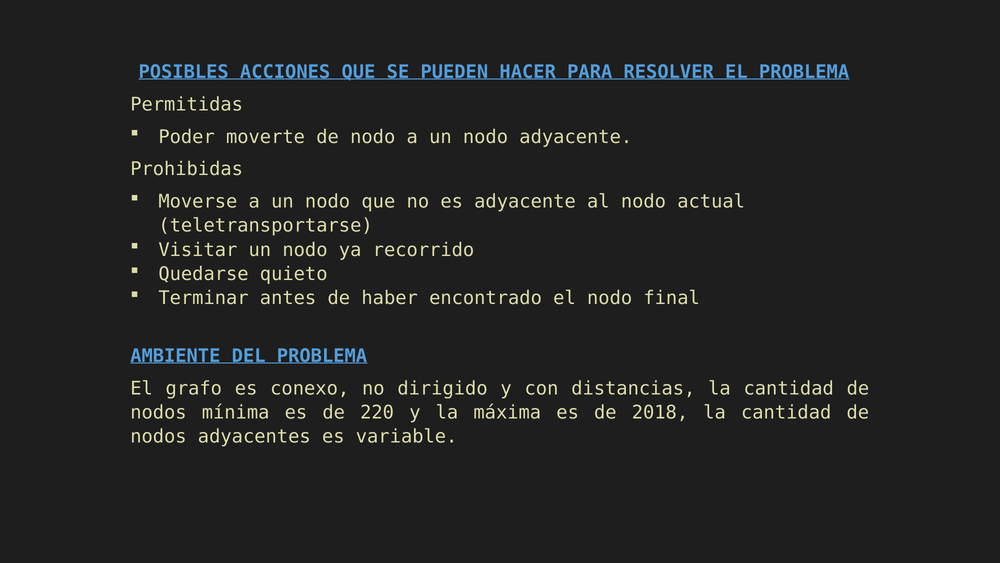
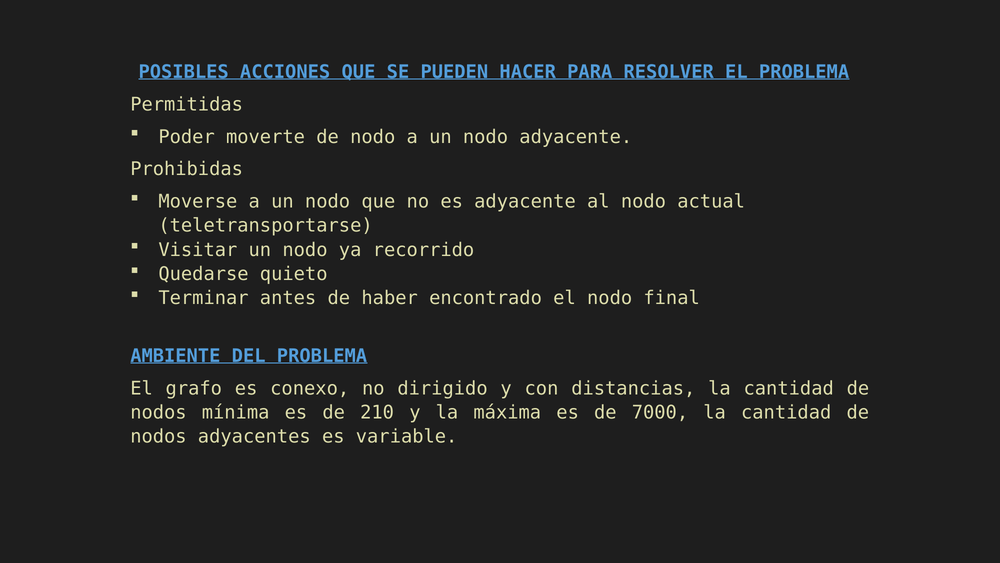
220: 220 -> 210
2018: 2018 -> 7000
